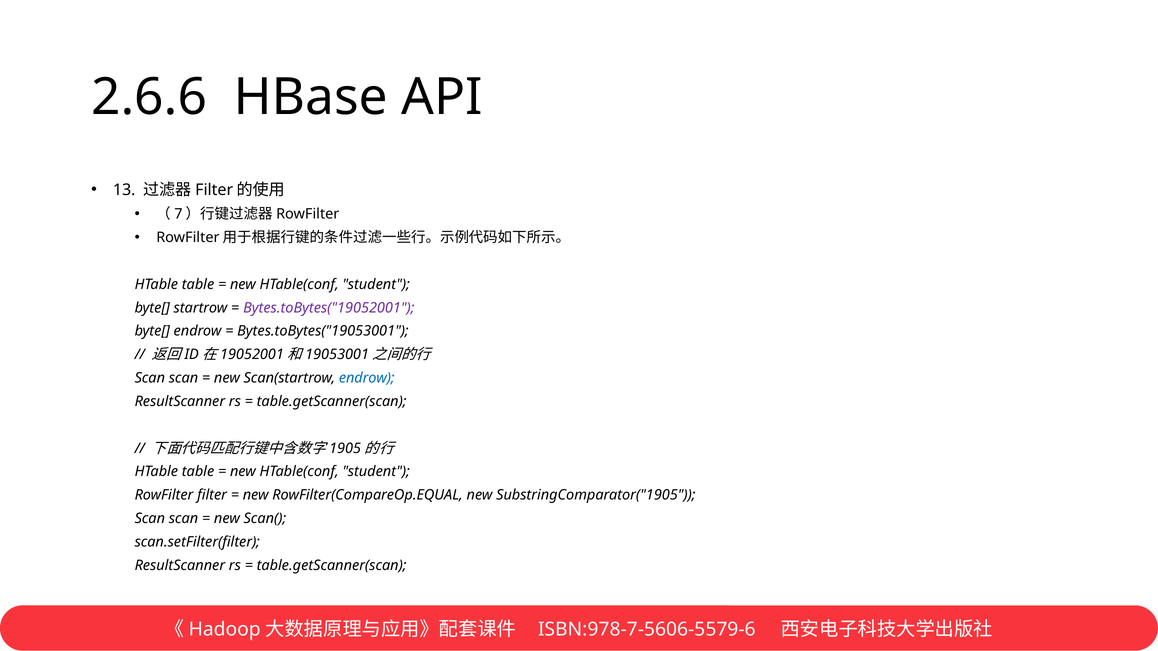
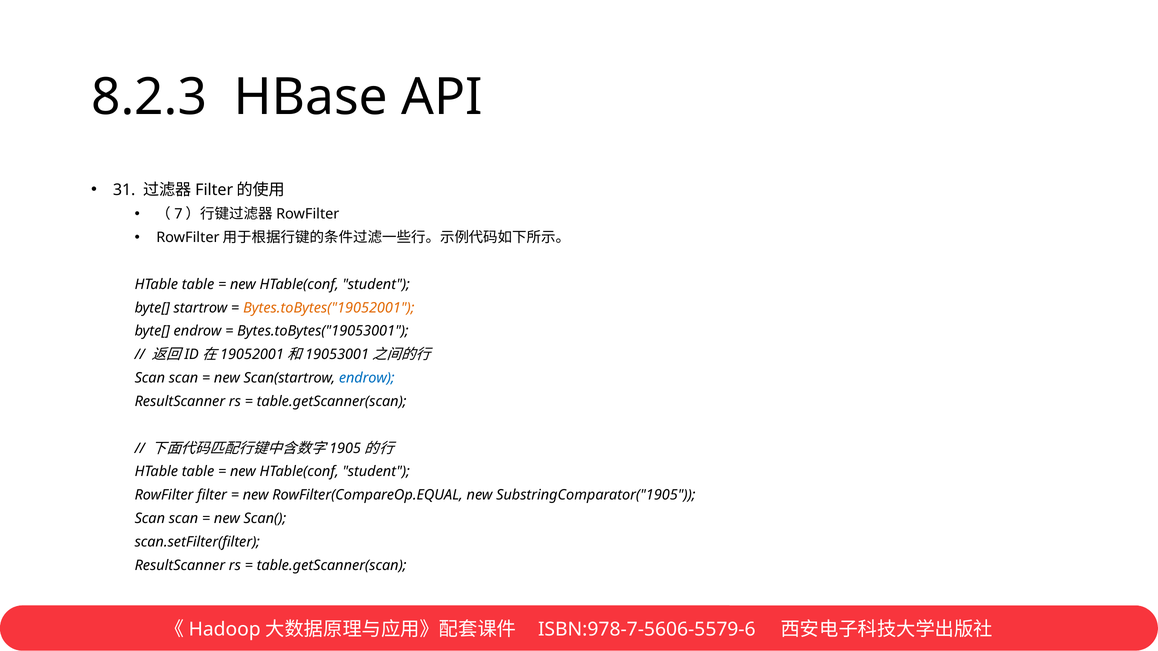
2.6.6: 2.6.6 -> 8.2.3
13: 13 -> 31
Bytes.toBytes("19052001 colour: purple -> orange
